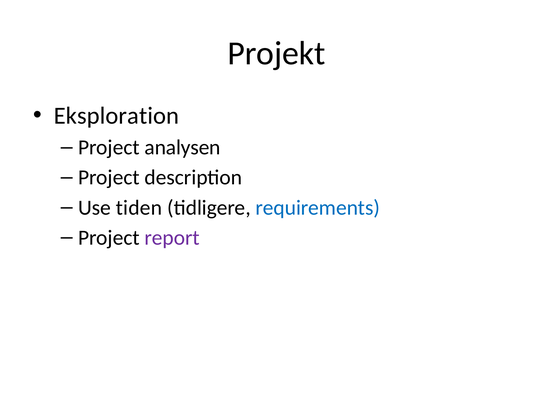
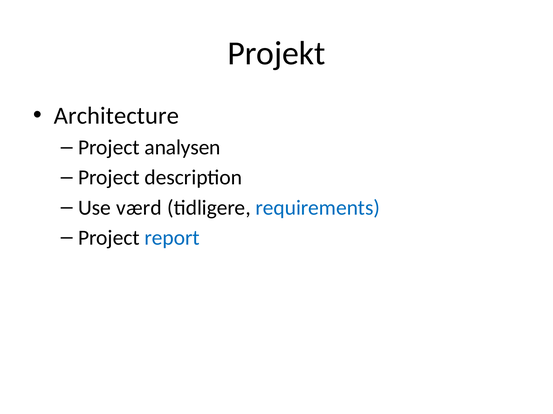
Eksploration: Eksploration -> Architecture
tiden: tiden -> værd
report colour: purple -> blue
